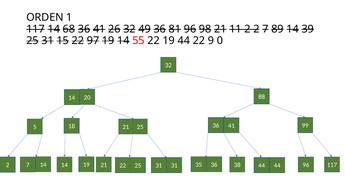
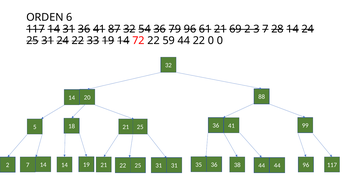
1: 1 -> 6
14 68: 68 -> 31
26: 26 -> 87
49: 49 -> 54
81: 81 -> 79
98: 98 -> 61
11: 11 -> 69
2 2: 2 -> 3
89: 89 -> 28
14 39: 39 -> 24
31 15: 15 -> 24
97: 97 -> 33
55: 55 -> 72
22 19: 19 -> 59
22 9: 9 -> 0
